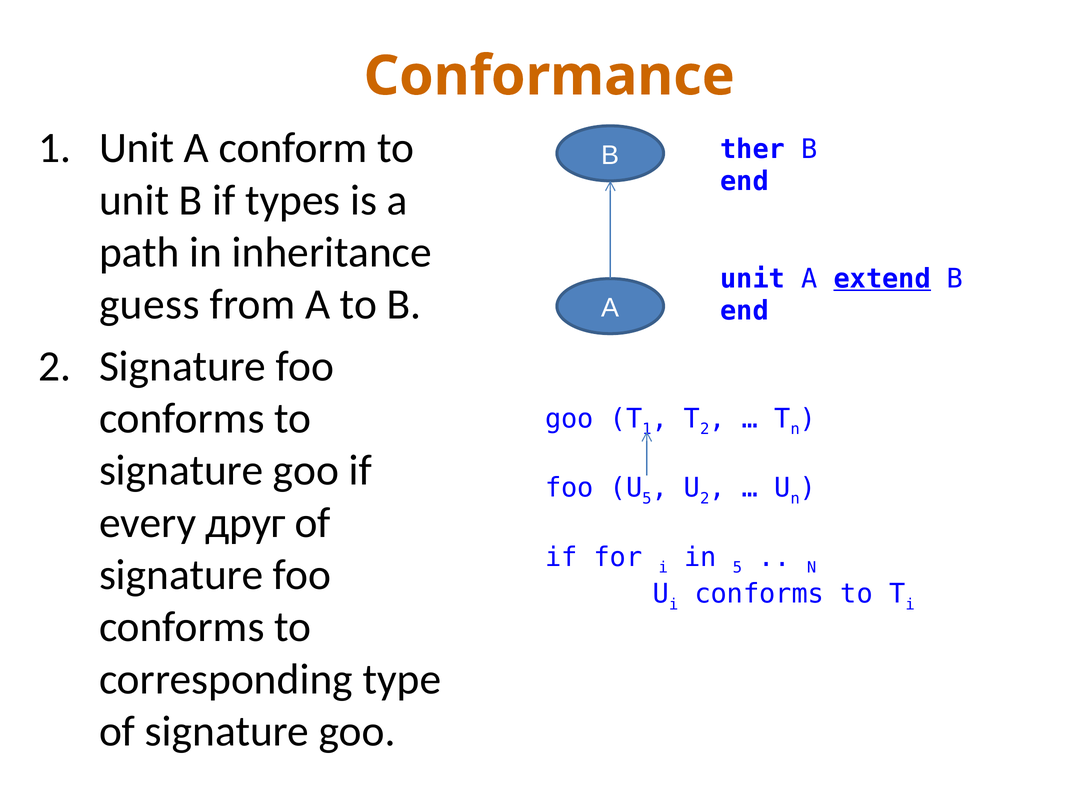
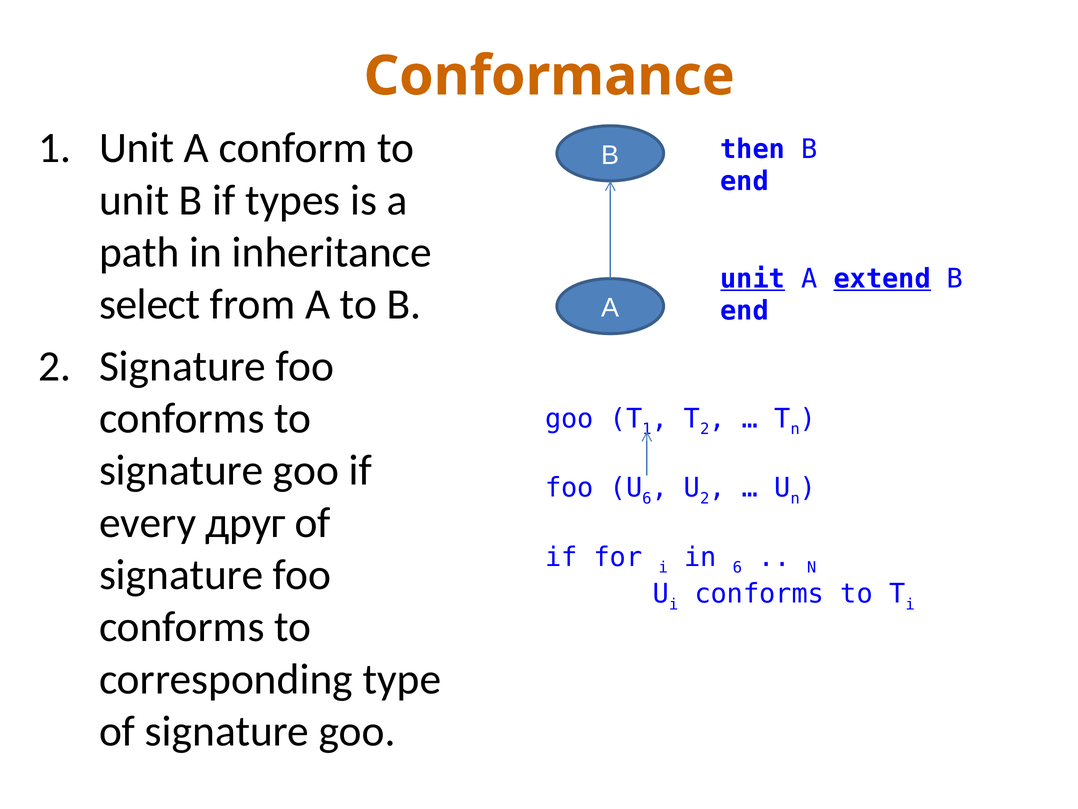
ther: ther -> then
unit at (753, 278) underline: none -> present
guess: guess -> select
5 at (647, 498): 5 -> 6
in 5: 5 -> 6
